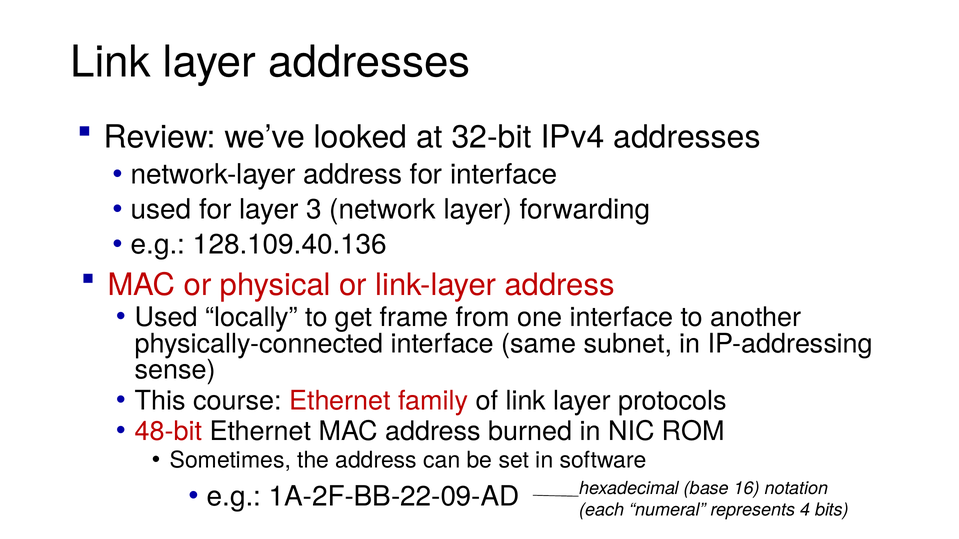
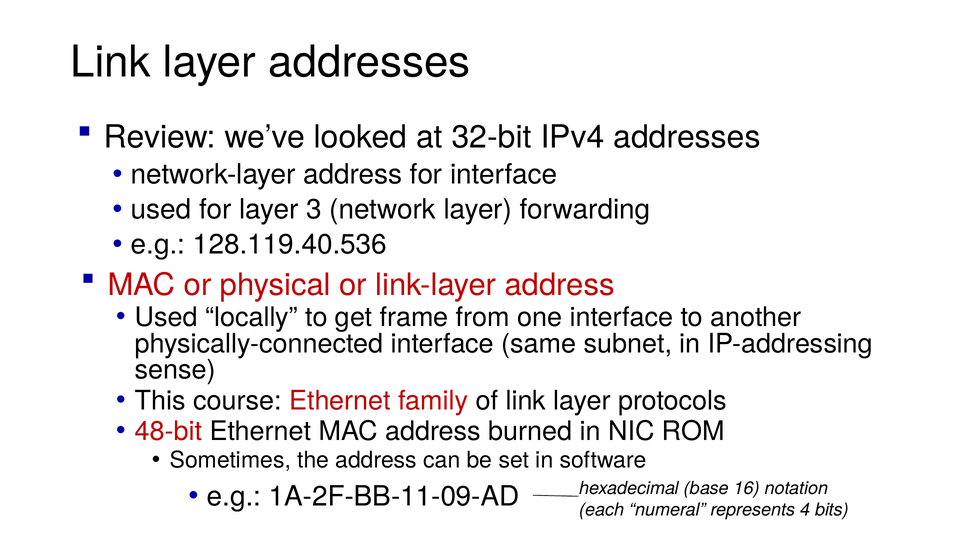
128.109.40.136: 128.109.40.136 -> 128.119.40.536
1A-2F-BB-22-09-AD: 1A-2F-BB-22-09-AD -> 1A-2F-BB-11-09-AD
